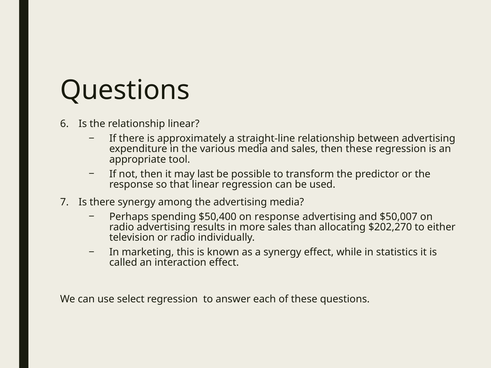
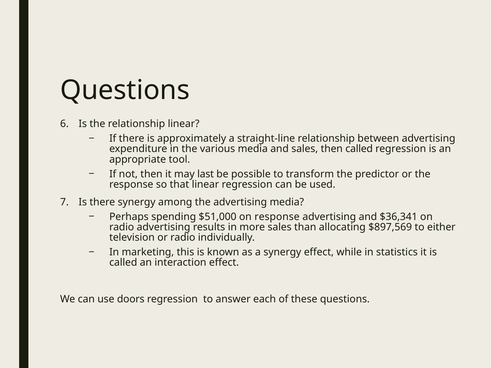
then these: these -> called
$50,400: $50,400 -> $51,000
$50,007: $50,007 -> $36,341
$202,270: $202,270 -> $897,569
select: select -> doors
